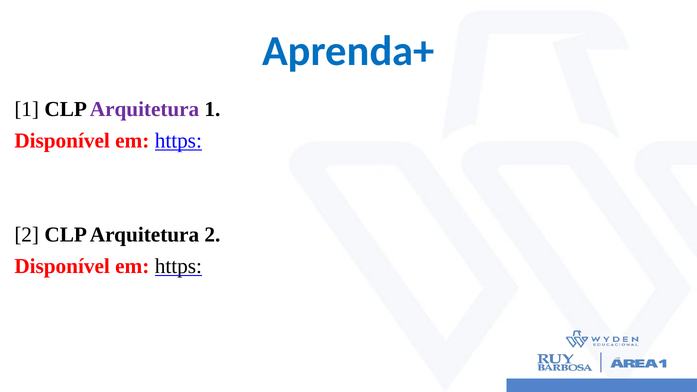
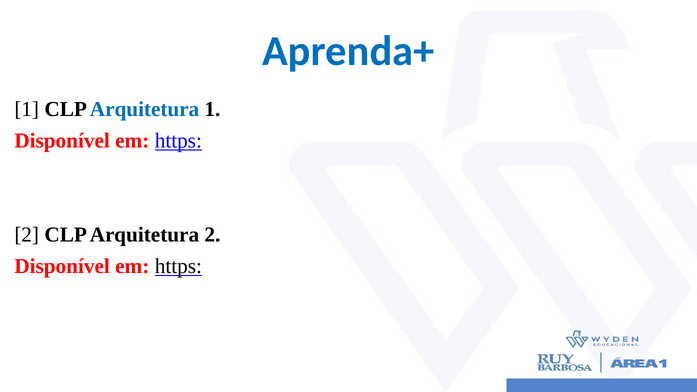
Arquitetura at (145, 109) colour: purple -> blue
